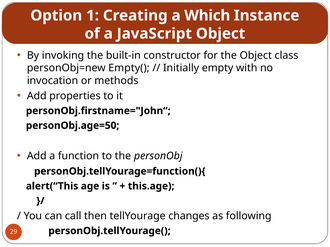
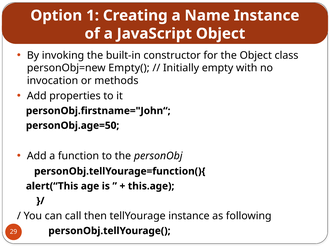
Which: Which -> Name
tellYourage changes: changes -> instance
